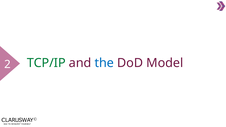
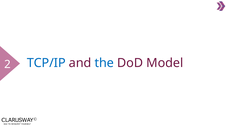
TCP/IP colour: green -> blue
